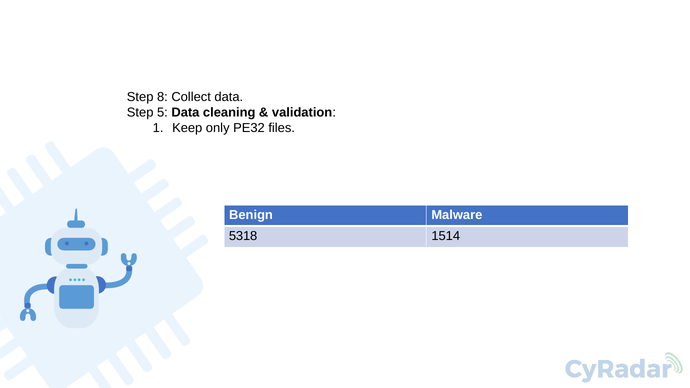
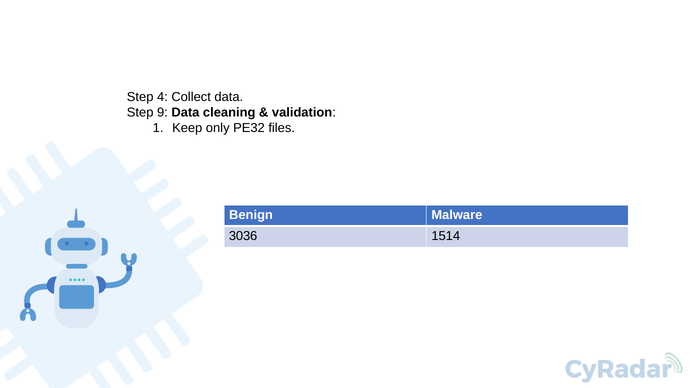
8: 8 -> 4
5: 5 -> 9
5318: 5318 -> 3036
